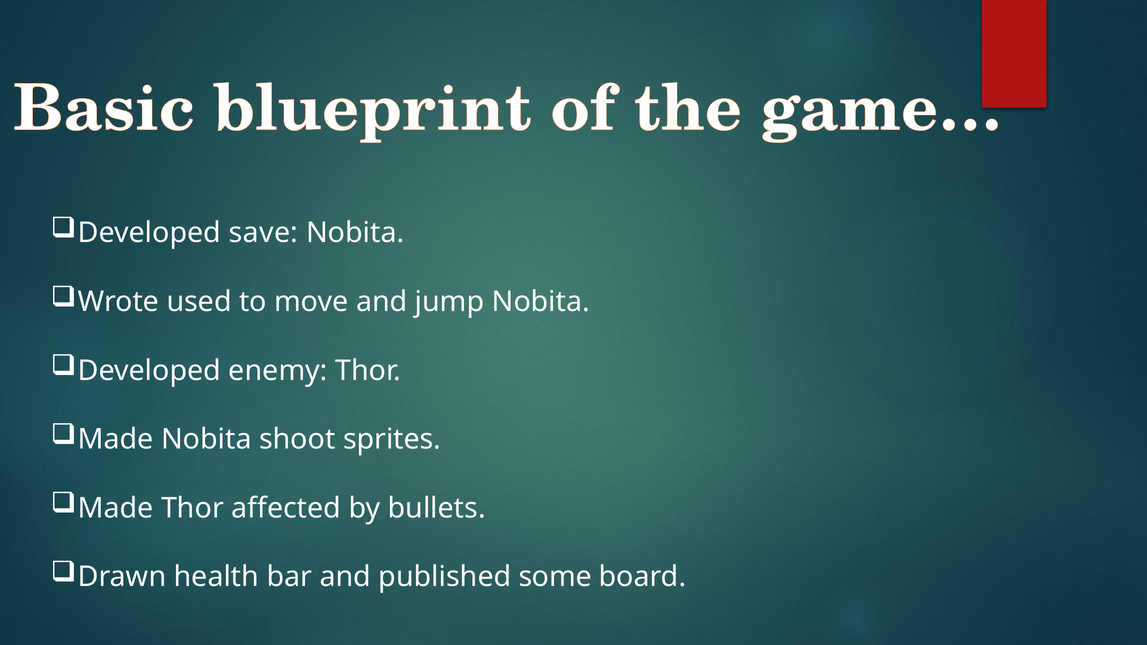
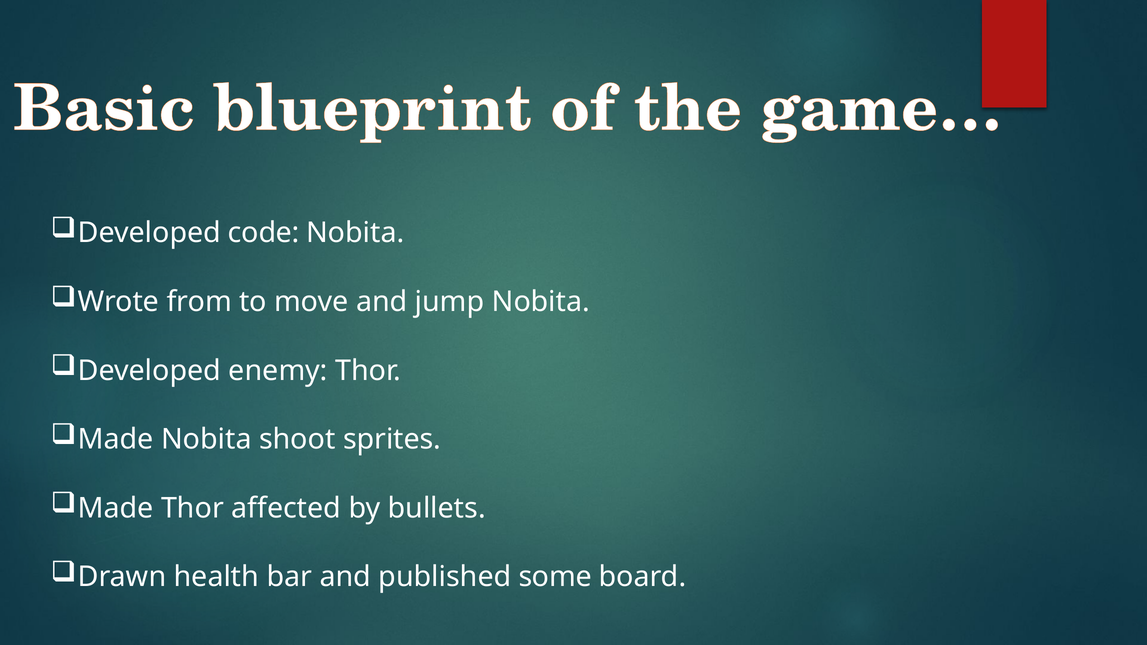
save: save -> code
used: used -> from
